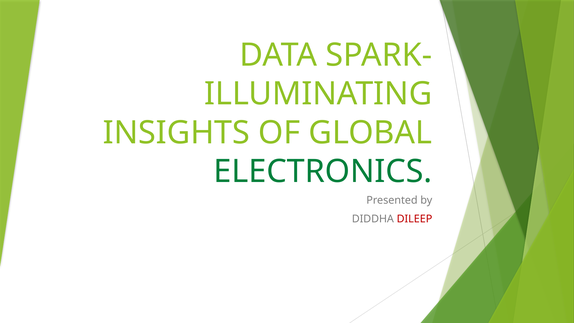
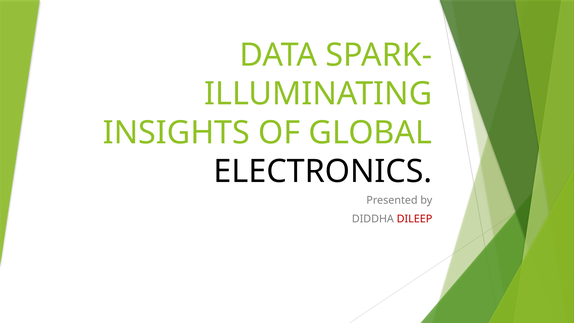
ELECTRONICS colour: green -> black
